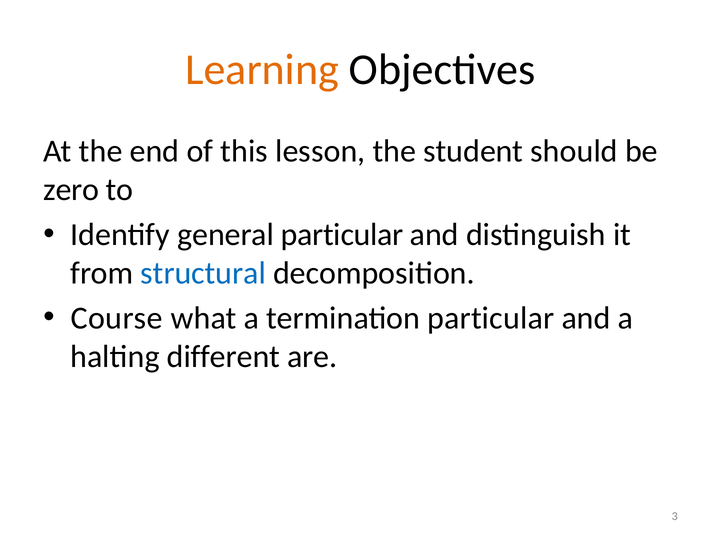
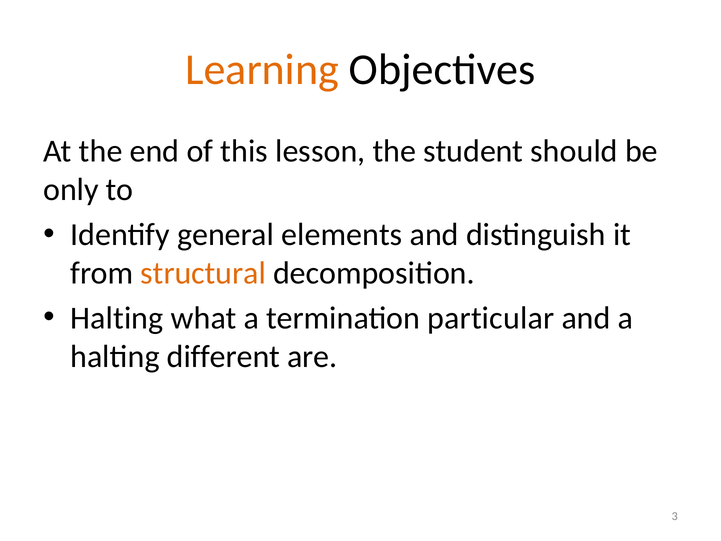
zero: zero -> only
general particular: particular -> elements
structural colour: blue -> orange
Course at (117, 318): Course -> Halting
